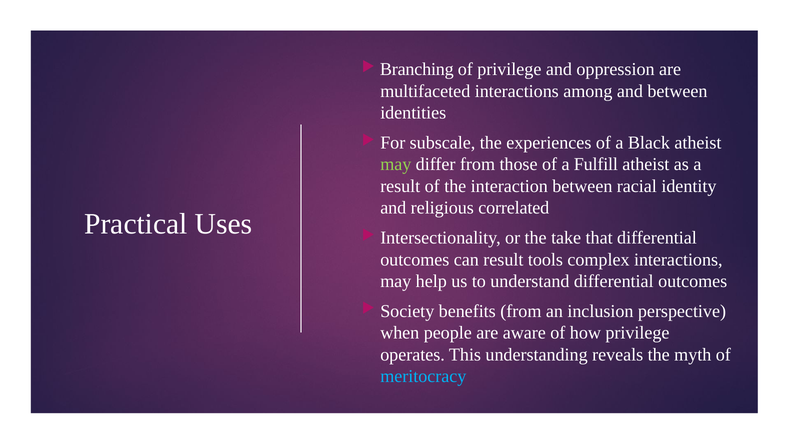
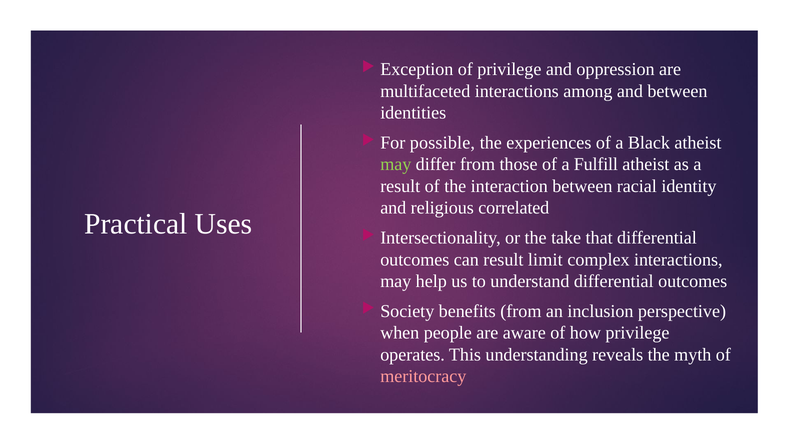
Branching: Branching -> Exception
subscale: subscale -> possible
tools: tools -> limit
meritocracy colour: light blue -> pink
